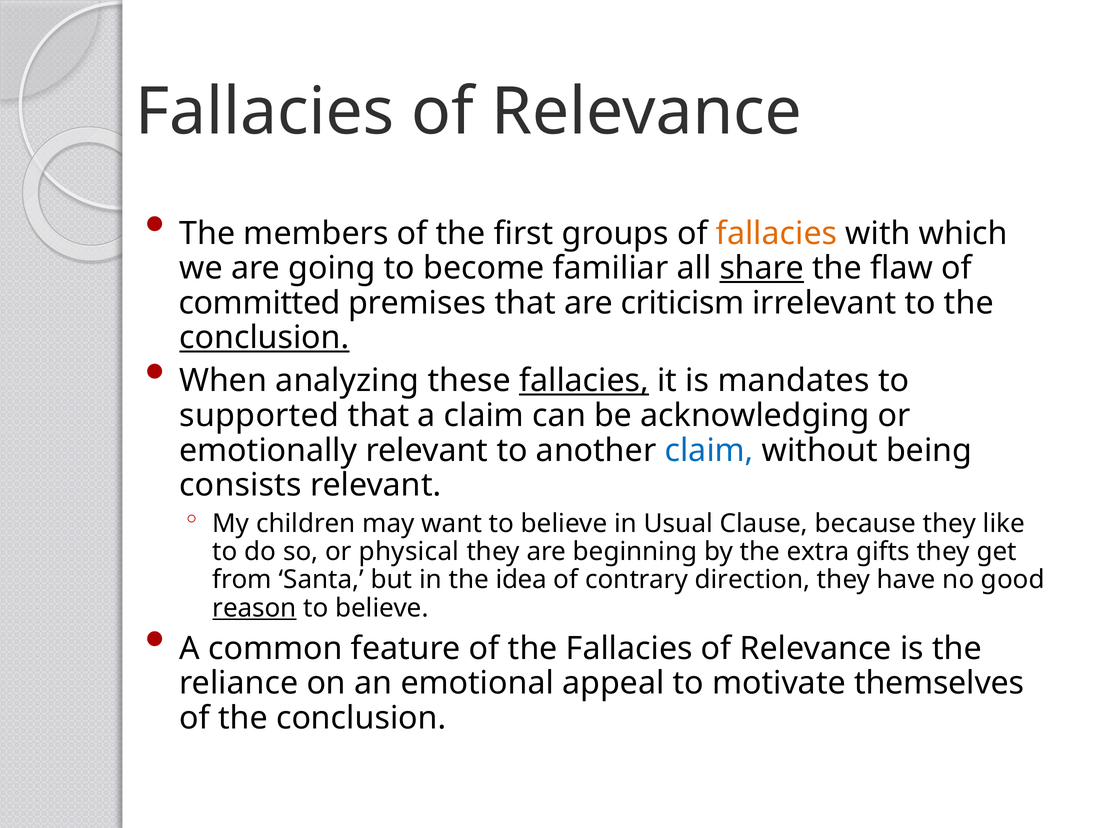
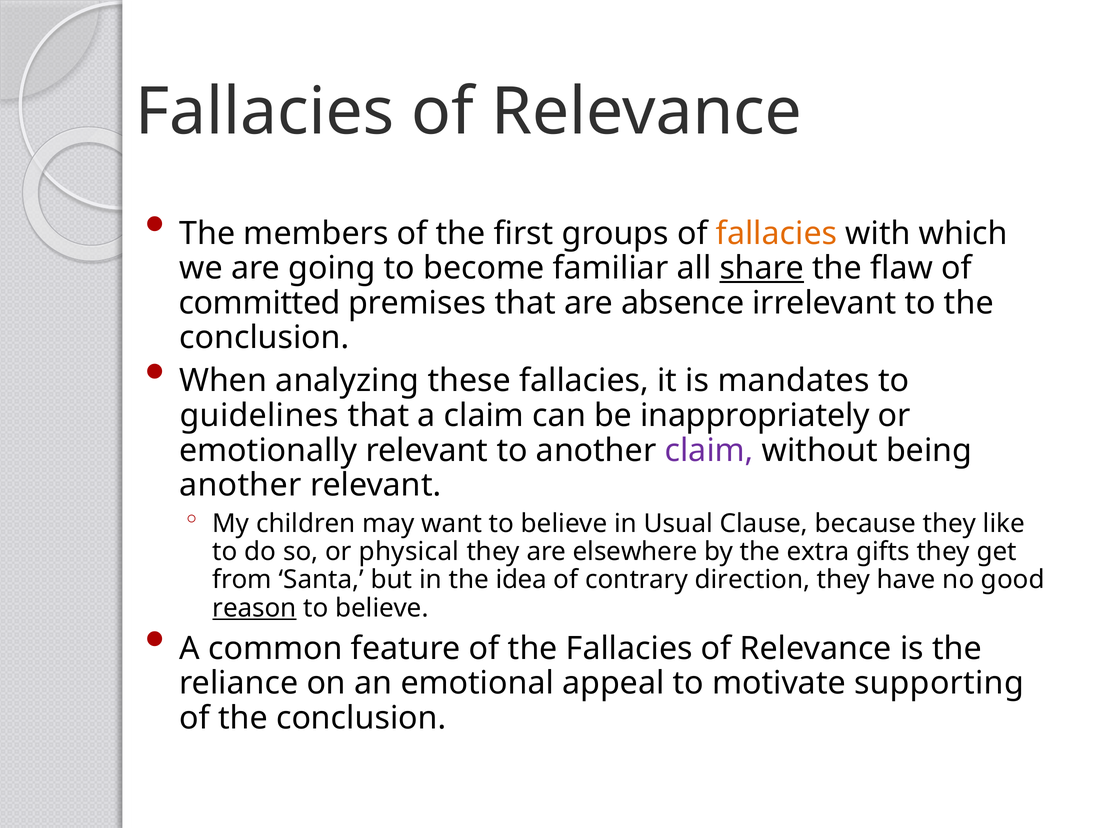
criticism: criticism -> absence
conclusion at (264, 338) underline: present -> none
fallacies at (584, 381) underline: present -> none
supported: supported -> guidelines
acknowledging: acknowledging -> inappropriately
claim at (709, 450) colour: blue -> purple
consists at (240, 485): consists -> another
beginning: beginning -> elsewhere
themselves: themselves -> supporting
